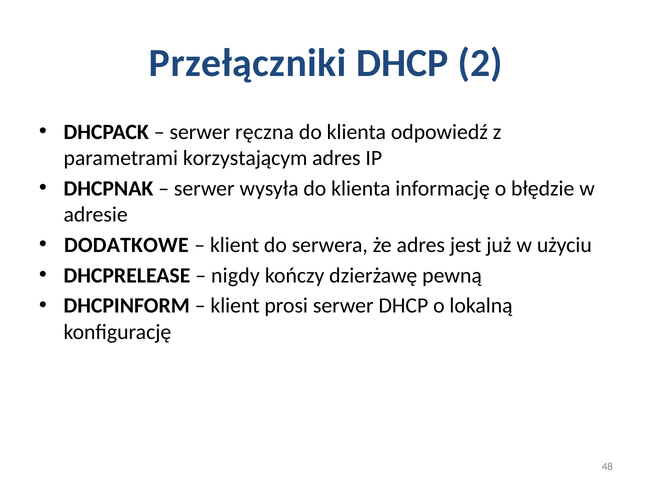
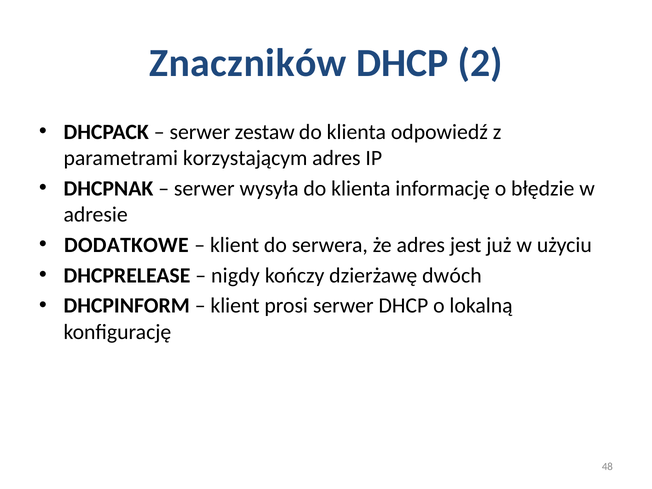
Przełączniki: Przełączniki -> Znaczników
ręczna: ręczna -> zestaw
pewną: pewną -> dwóch
